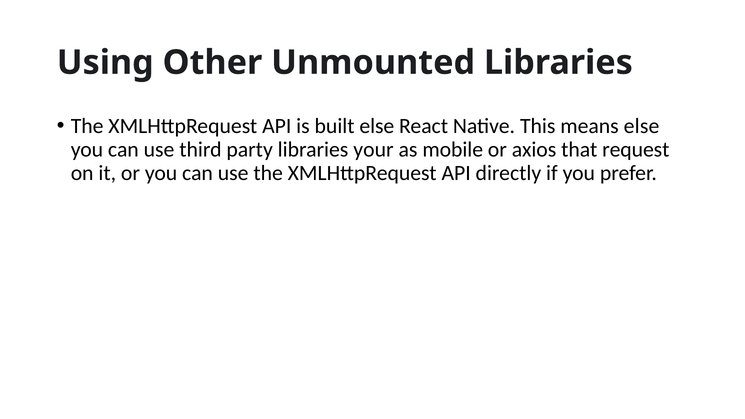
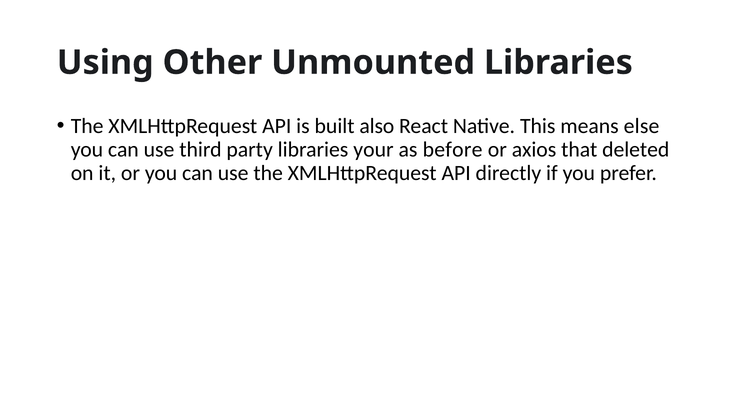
built else: else -> also
mobile: mobile -> before
request: request -> deleted
